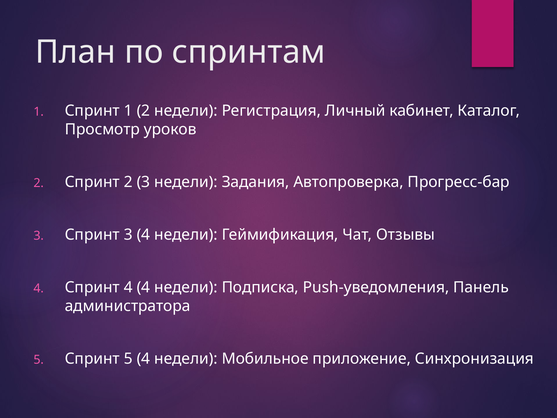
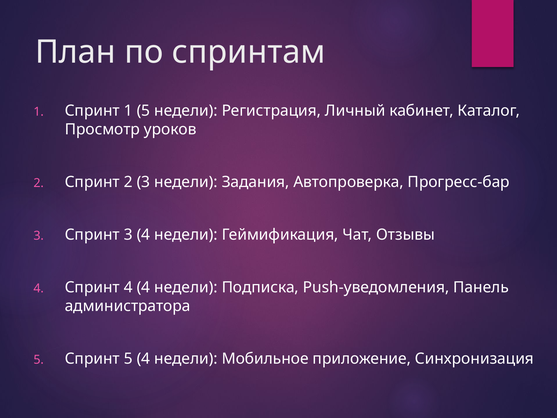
1 2: 2 -> 5
